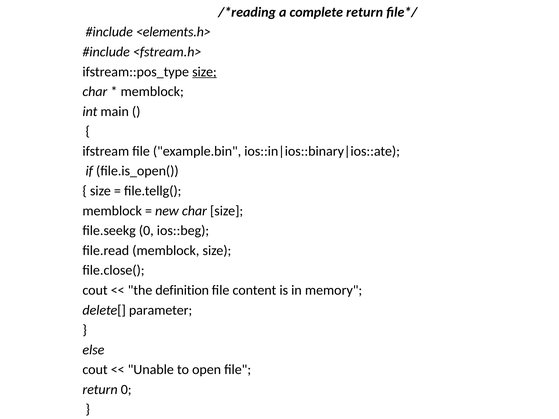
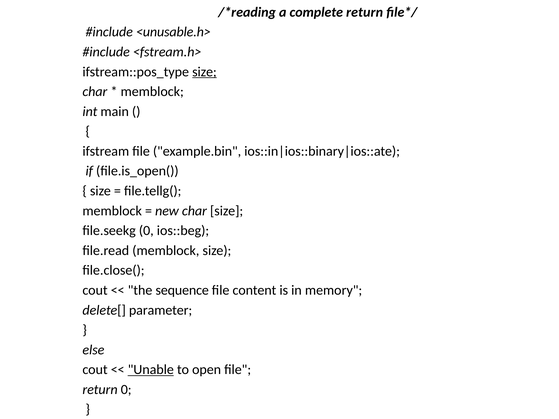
<elements.h>: <elements.h> -> <unusable.h>
definition: definition -> sequence
Unable underline: none -> present
